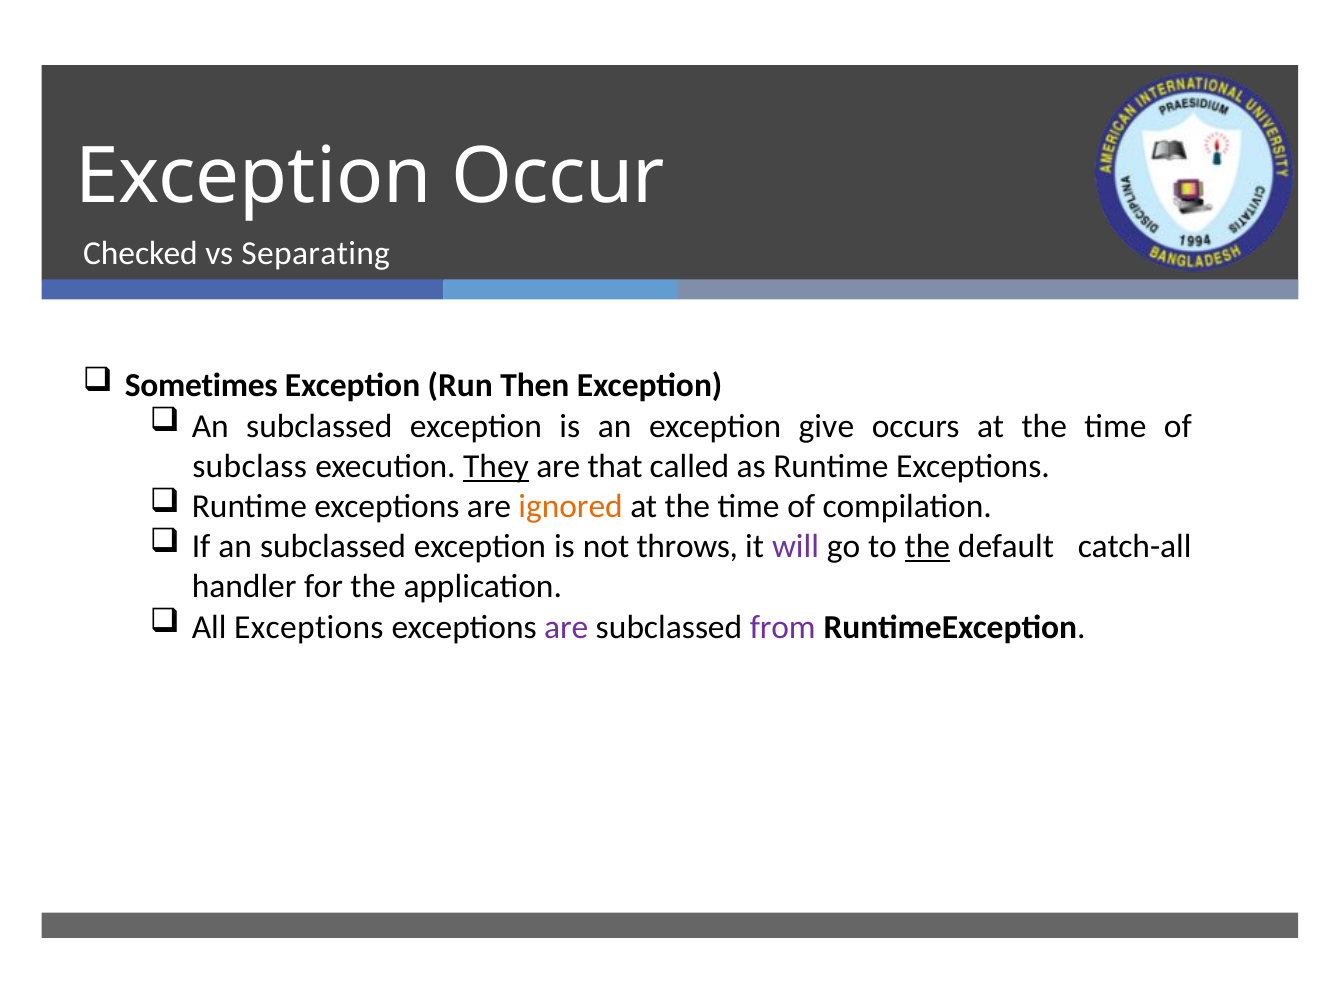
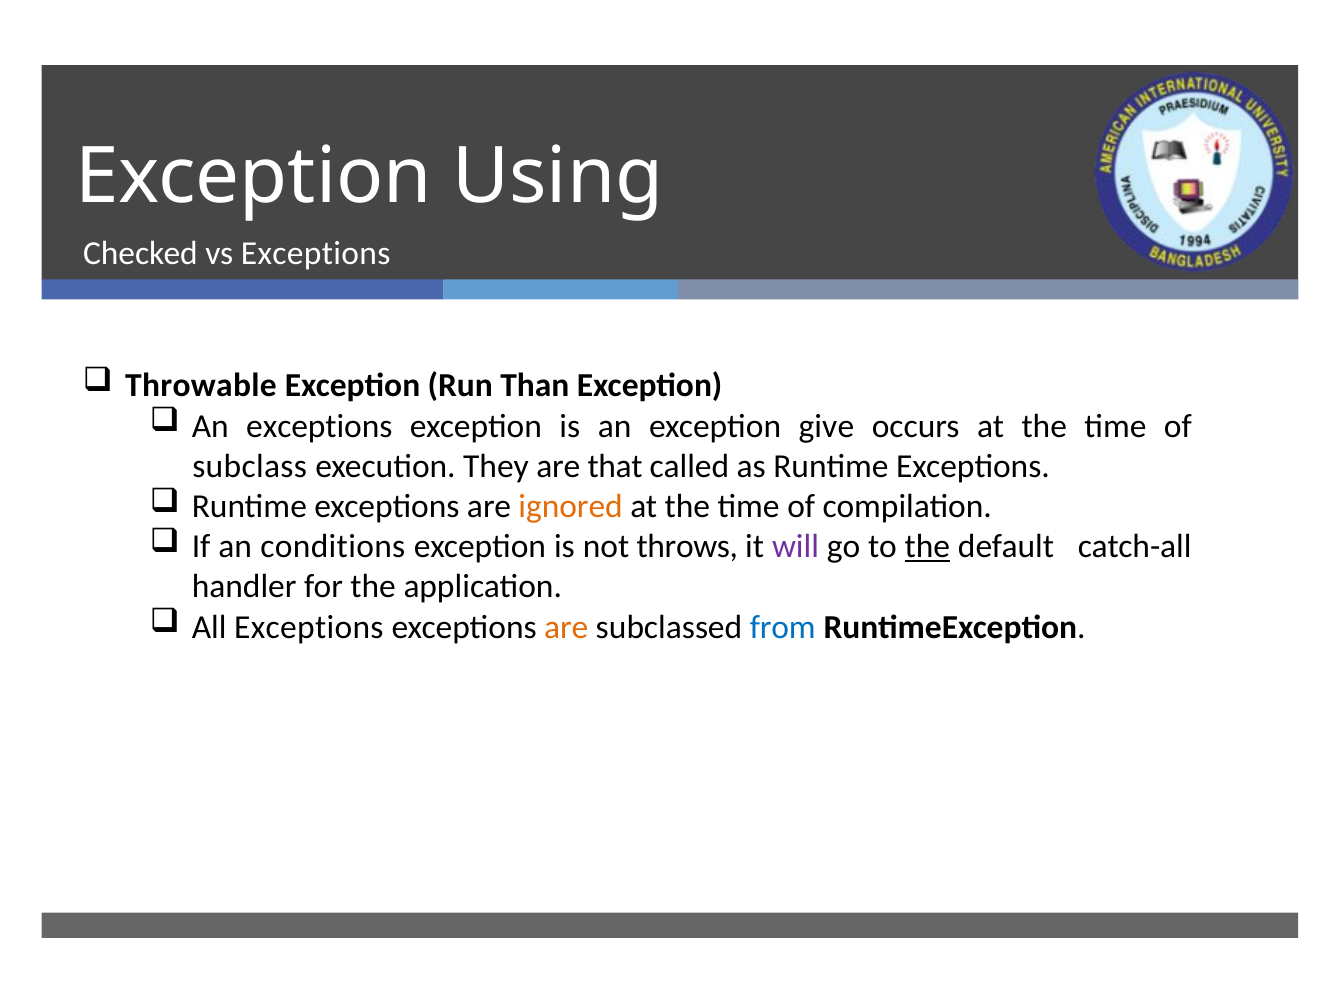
Occur: Occur -> Using
vs Separating: Separating -> Exceptions
Sometimes: Sometimes -> Throwable
Then: Then -> Than
subclassed at (319, 426): subclassed -> exceptions
They underline: present -> none
If an subclassed: subclassed -> conditions
are at (566, 627) colour: purple -> orange
from colour: purple -> blue
